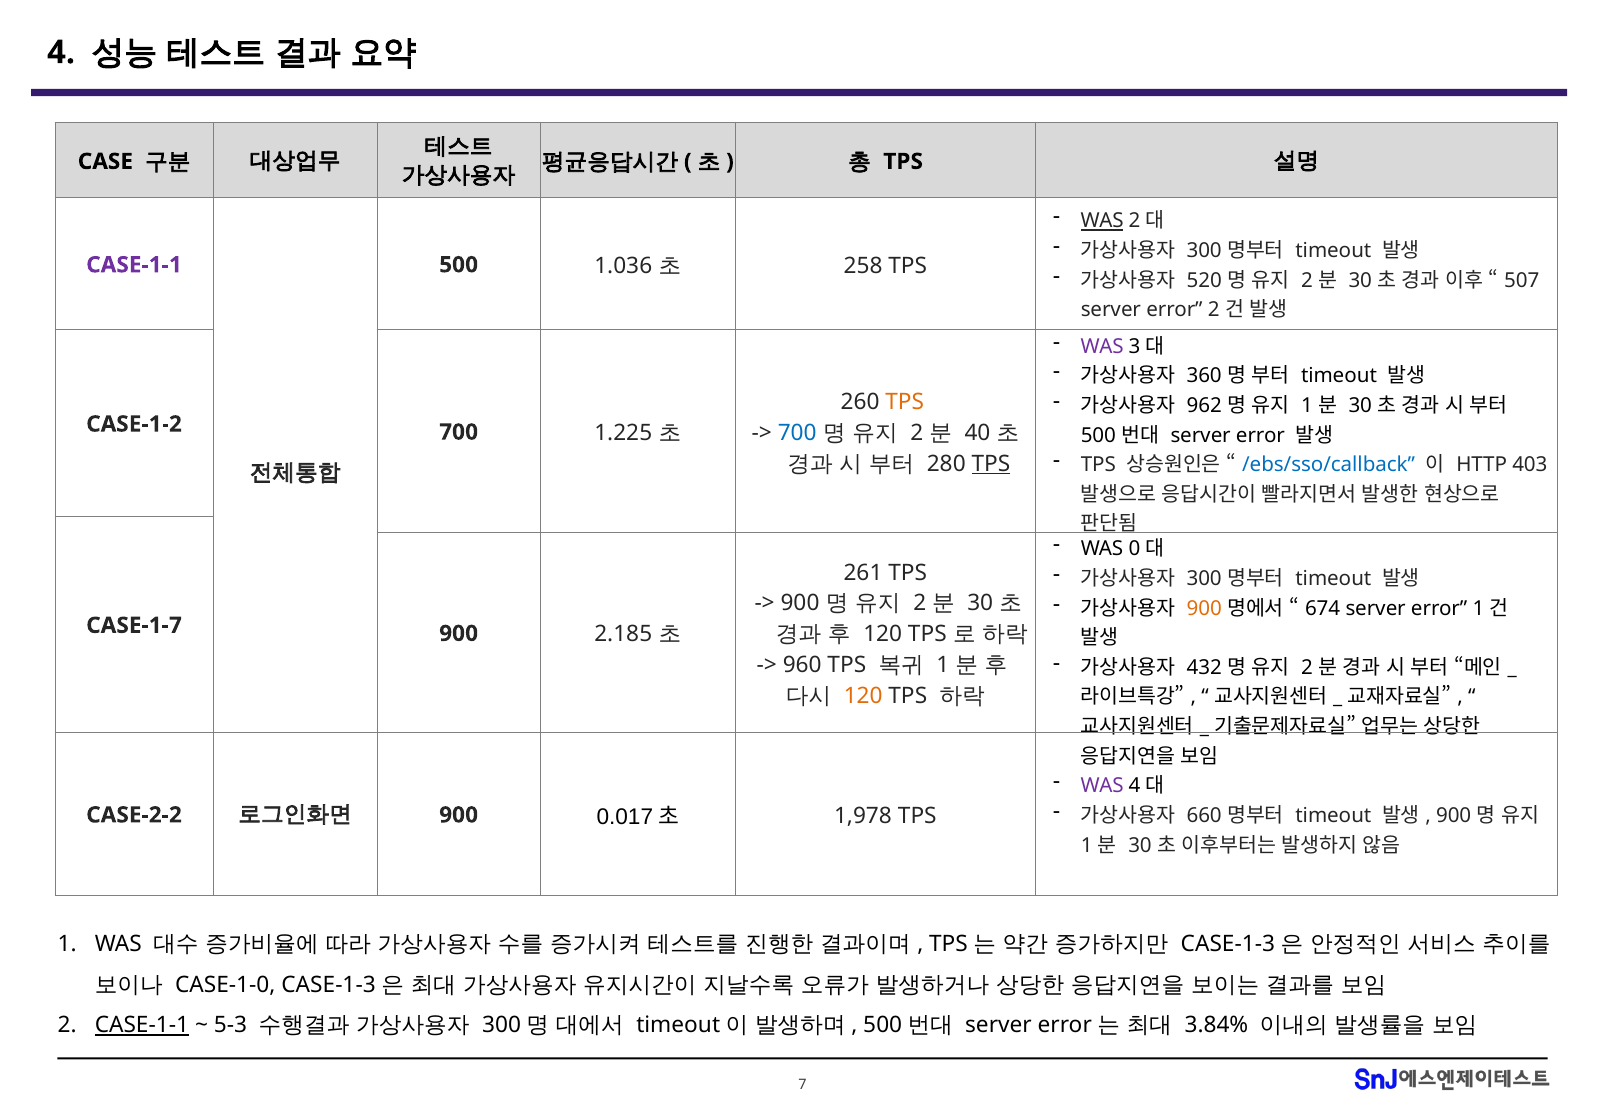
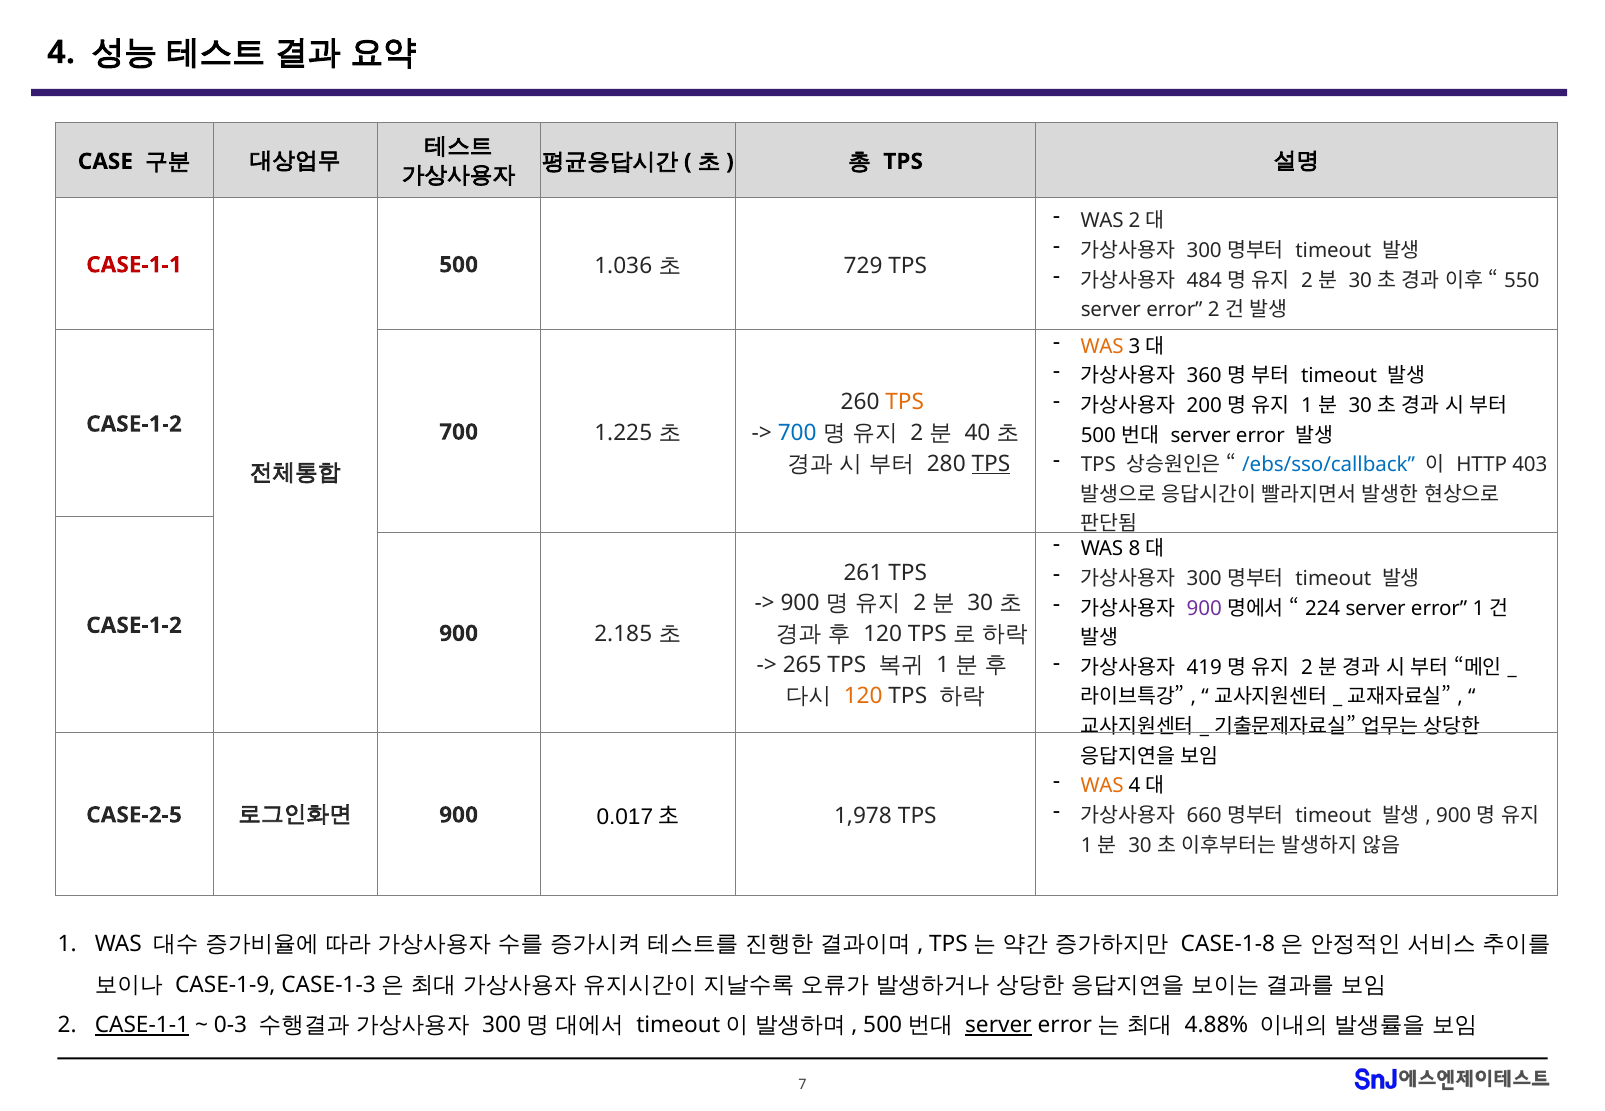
WAS at (1102, 221) underline: present -> none
258: 258 -> 729
CASE-1-1 at (134, 265) colour: purple -> red
520: 520 -> 484
507: 507 -> 550
WAS at (1102, 346) colour: purple -> orange
962: 962 -> 200
0: 0 -> 8
900 at (1204, 608) colour: orange -> purple
674: 674 -> 224
CASE-1-7 at (134, 626): CASE-1-7 -> CASE-1-2
432: 432 -> 419
960: 960 -> 265
WAS at (1102, 786) colour: purple -> orange
CASE-2-2: CASE-2-2 -> CASE-2-5
CASE-1-3: CASE-1-3 -> CASE-1-8
CASE-1-0: CASE-1-0 -> CASE-1-9
5-3: 5-3 -> 0-3
server at (998, 1026) underline: none -> present
3.84%: 3.84% -> 4.88%
